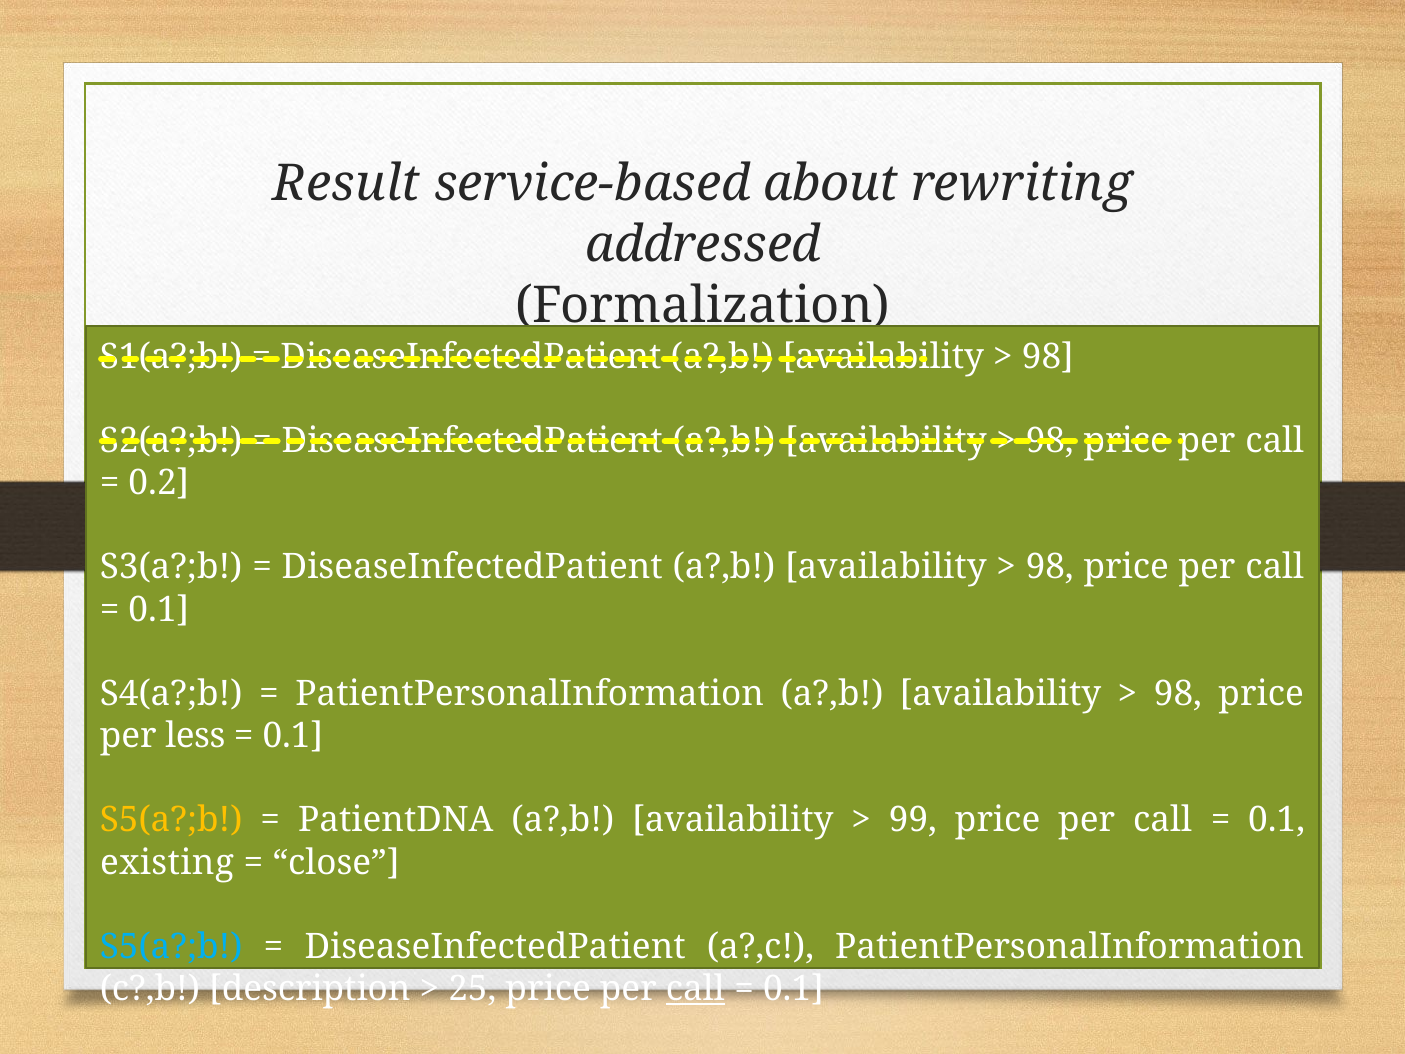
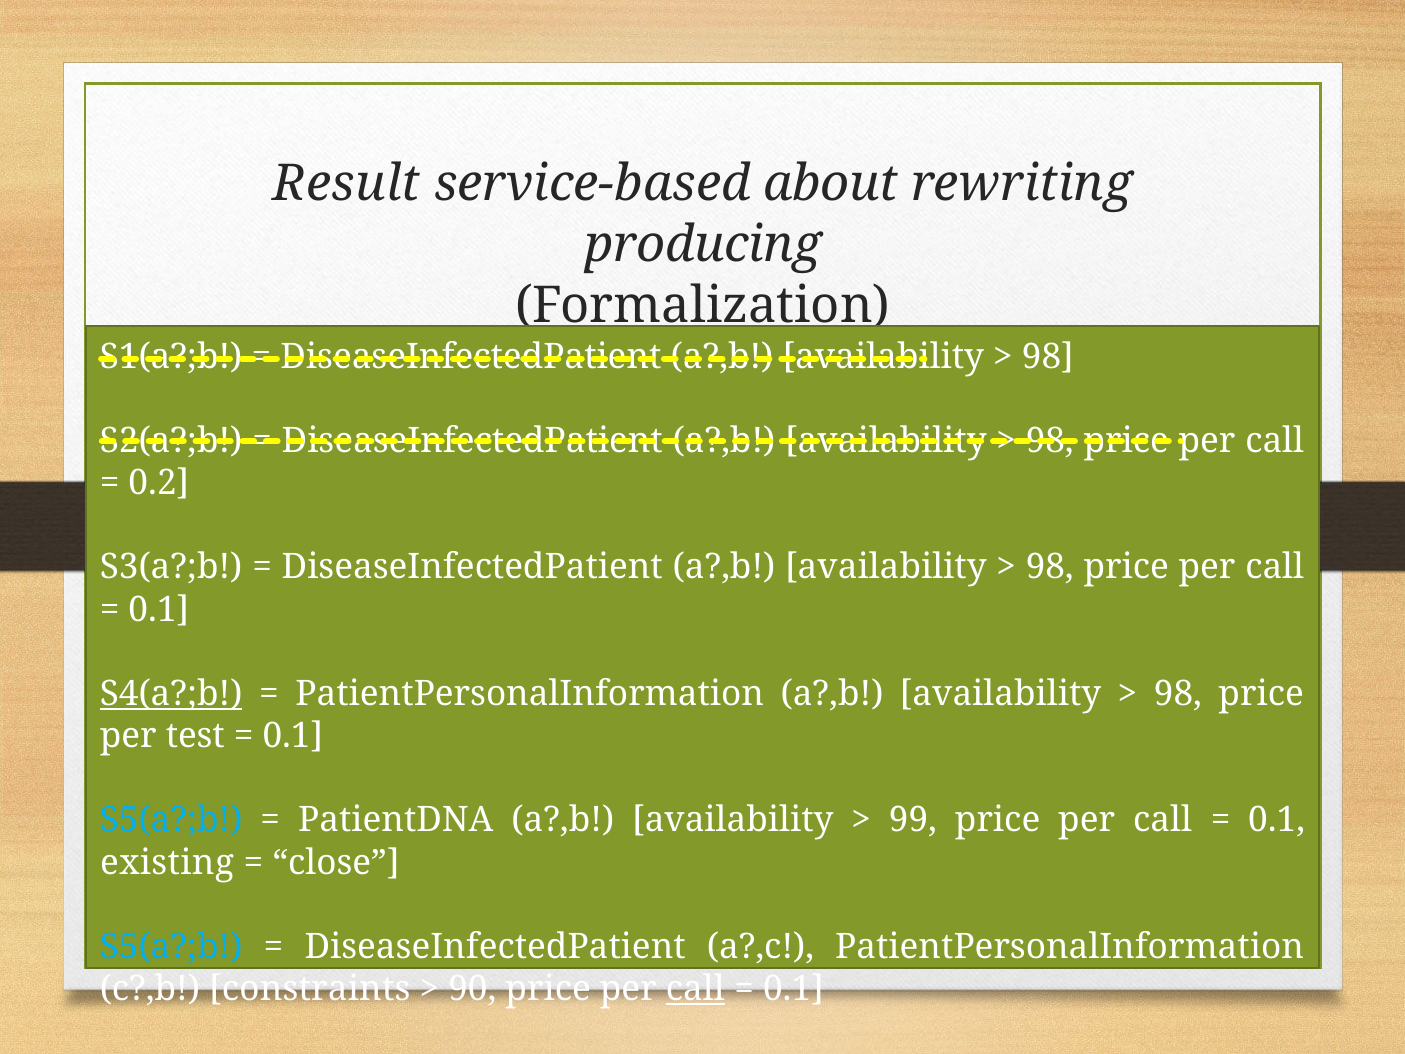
addressed: addressed -> producing
S4(a?;b underline: none -> present
less: less -> test
S5(a?;b at (171, 820) colour: yellow -> light blue
description: description -> constraints
25: 25 -> 90
